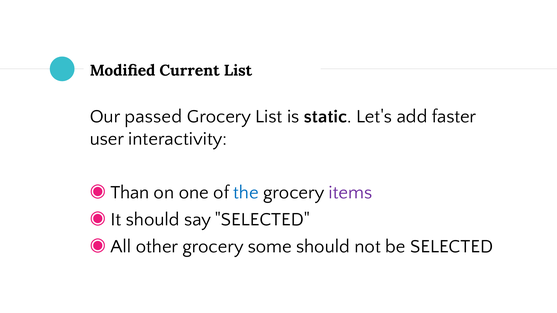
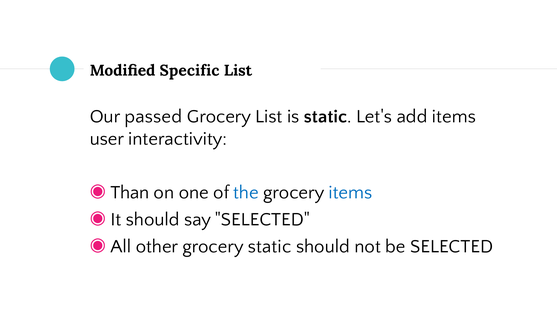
Current: Current -> Specific
add faster: faster -> items
items at (350, 193) colour: purple -> blue
grocery some: some -> static
